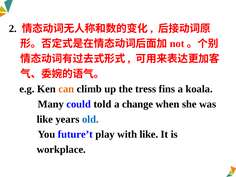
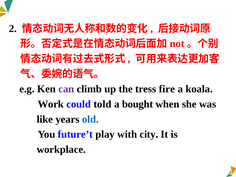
can colour: orange -> purple
fins: fins -> fire
Many: Many -> Work
change: change -> bought
with like: like -> city
